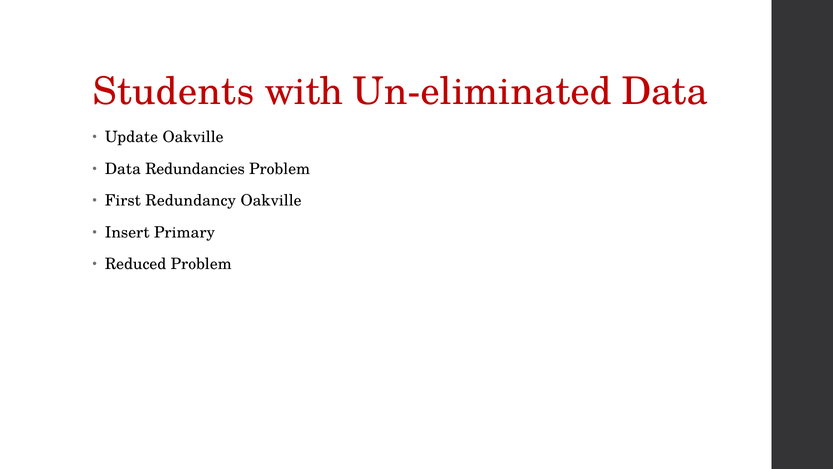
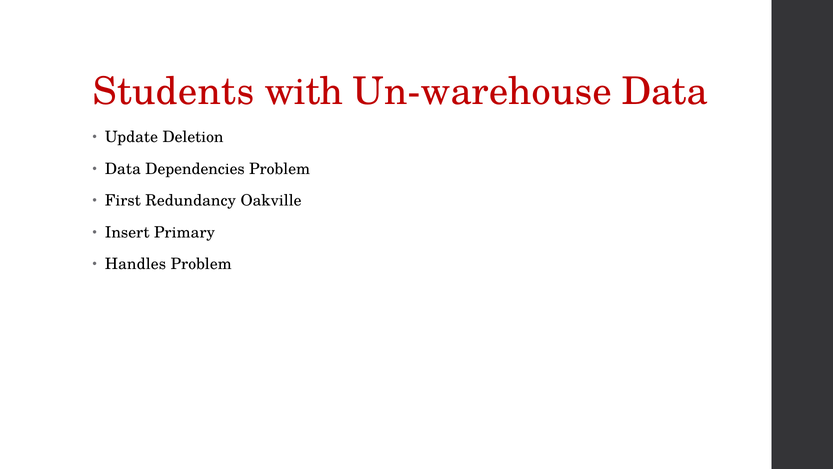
Un-eliminated: Un-eliminated -> Un-warehouse
Update Oakville: Oakville -> Deletion
Redundancies: Redundancies -> Dependencies
Reduced: Reduced -> Handles
